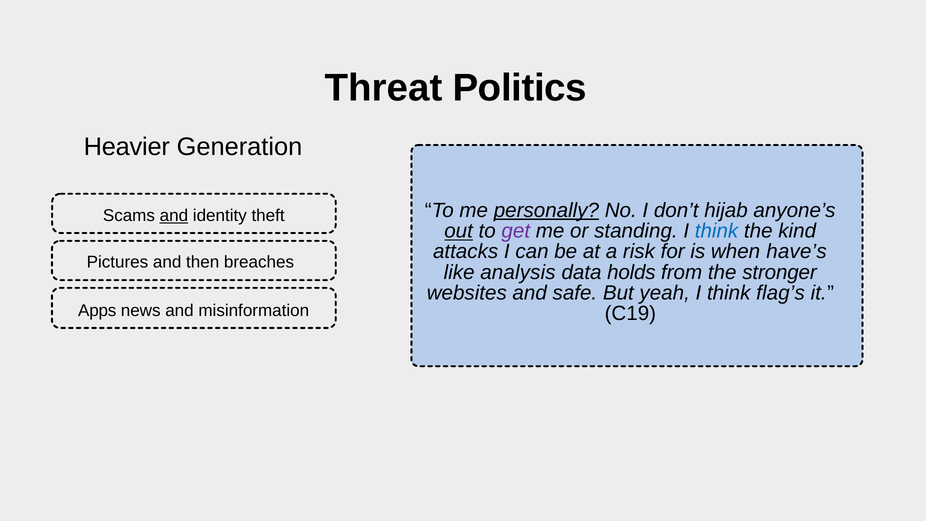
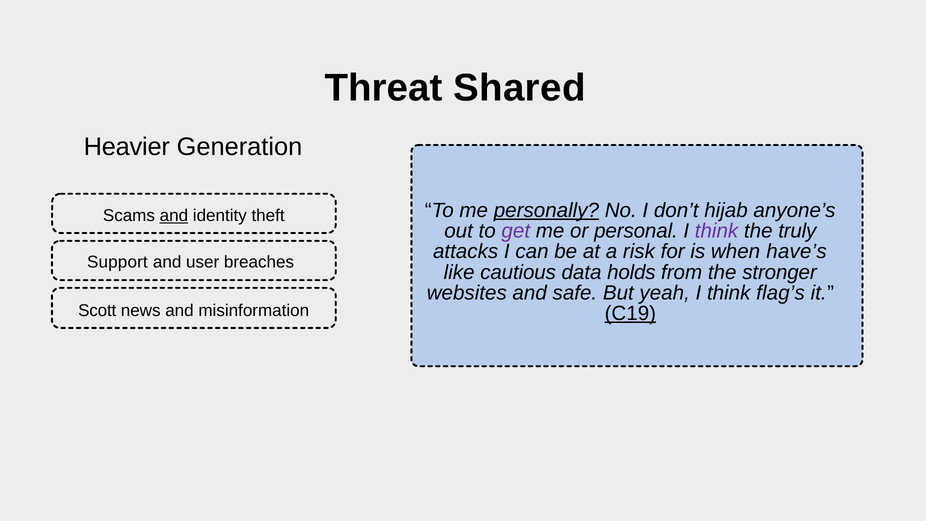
Politics: Politics -> Shared
out underline: present -> none
standing: standing -> personal
think at (717, 231) colour: blue -> purple
kind: kind -> truly
Pictures: Pictures -> Support
then: then -> user
analysis: analysis -> cautious
Apps: Apps -> Scott
C19 underline: none -> present
